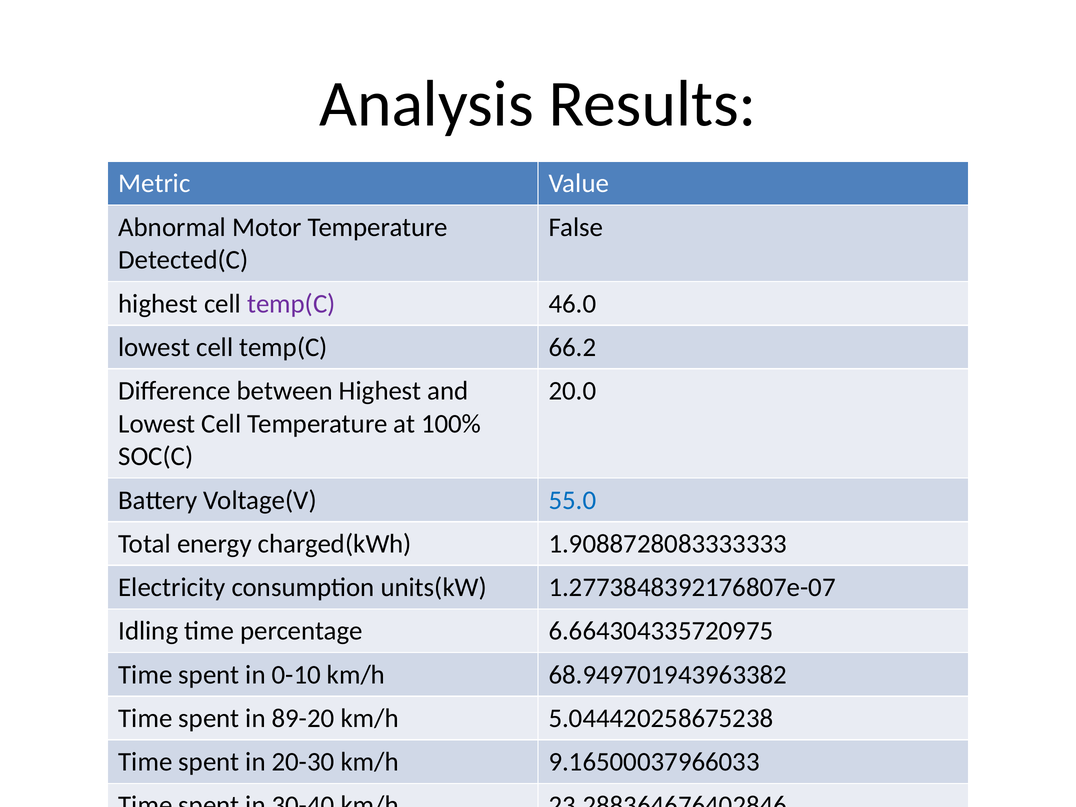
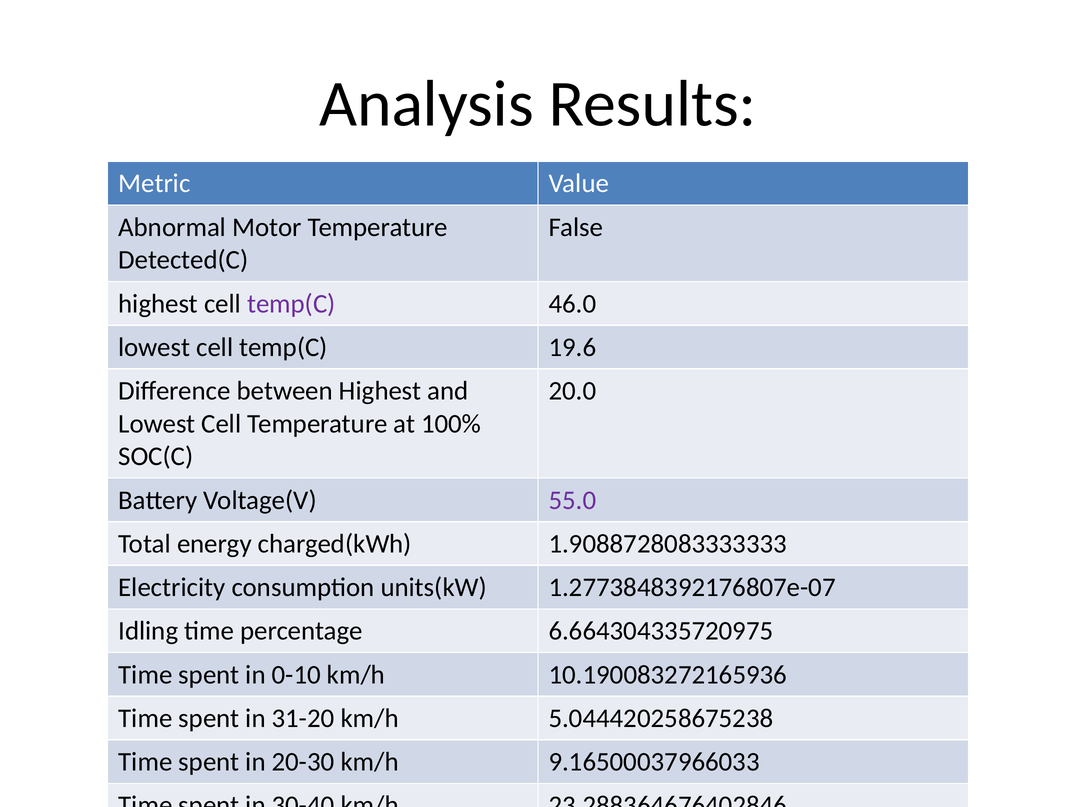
66.2: 66.2 -> 19.6
55.0 colour: blue -> purple
68.949701943963382: 68.949701943963382 -> 10.190083272165936
89-20: 89-20 -> 31-20
